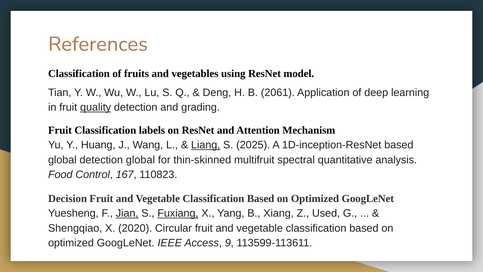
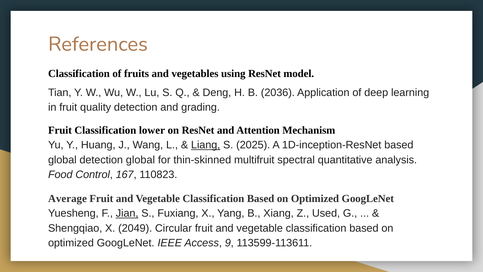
2061: 2061 -> 2036
quality underline: present -> none
labels: labels -> lower
Decision: Decision -> Average
Fuxiang underline: present -> none
2020: 2020 -> 2049
